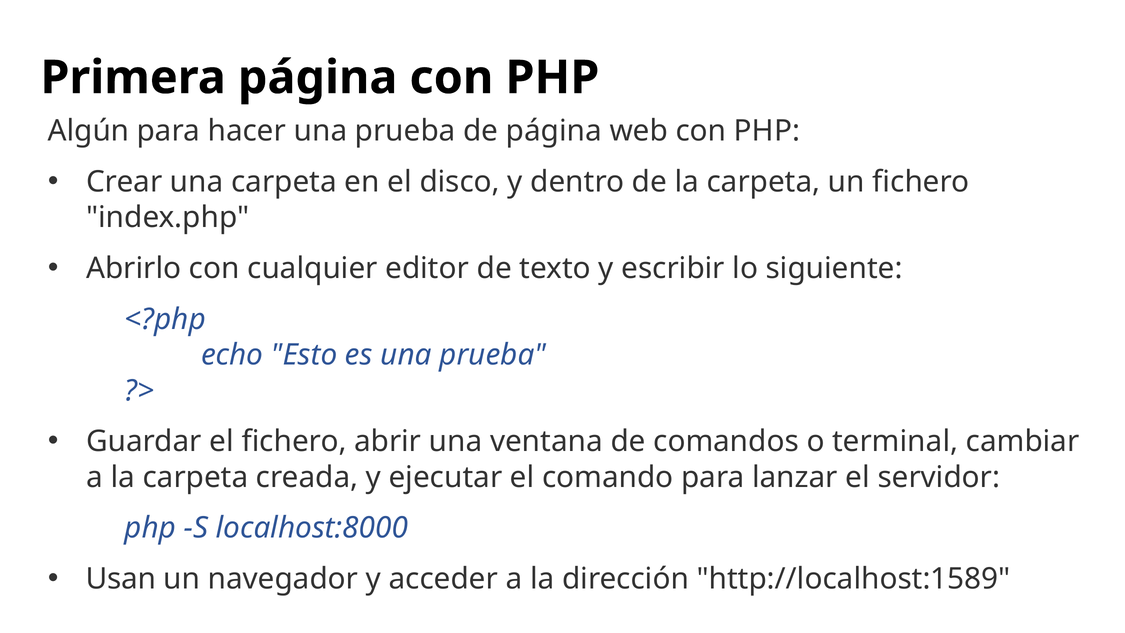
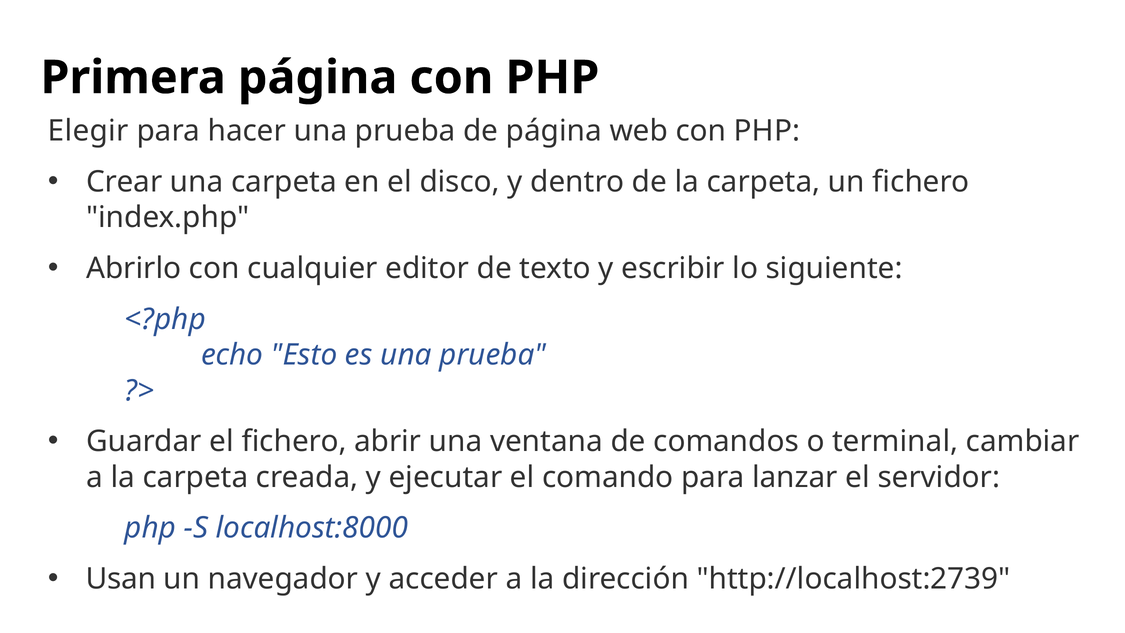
Algún: Algún -> Elegir
http://localhost:1589: http://localhost:1589 -> http://localhost:2739
